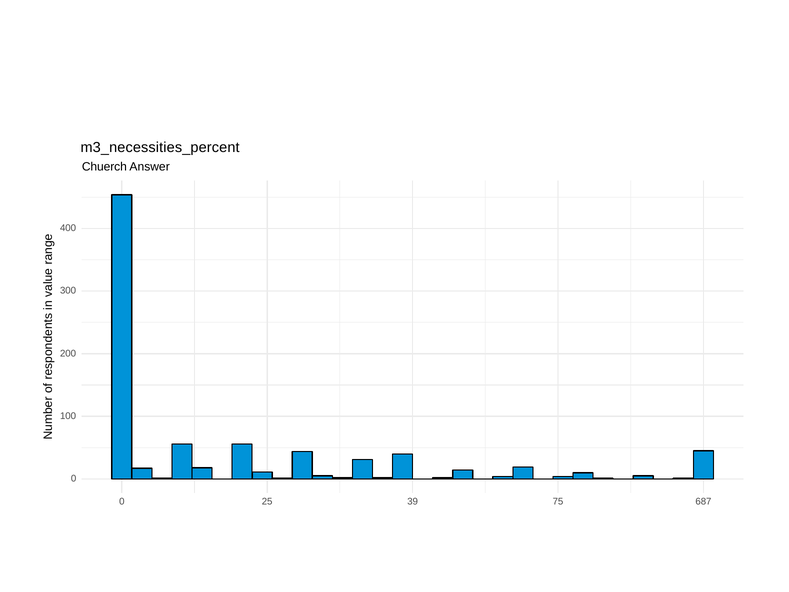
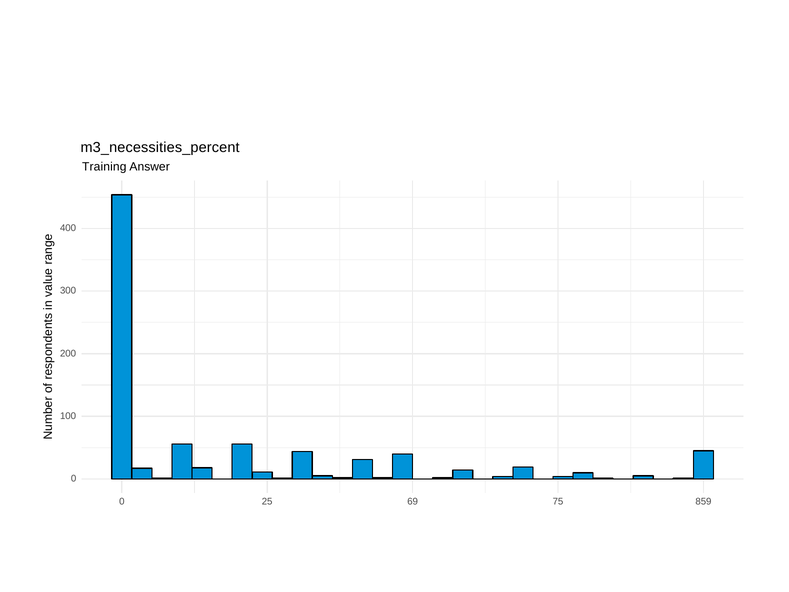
Chuerch: Chuerch -> Training
39: 39 -> 69
687: 687 -> 859
